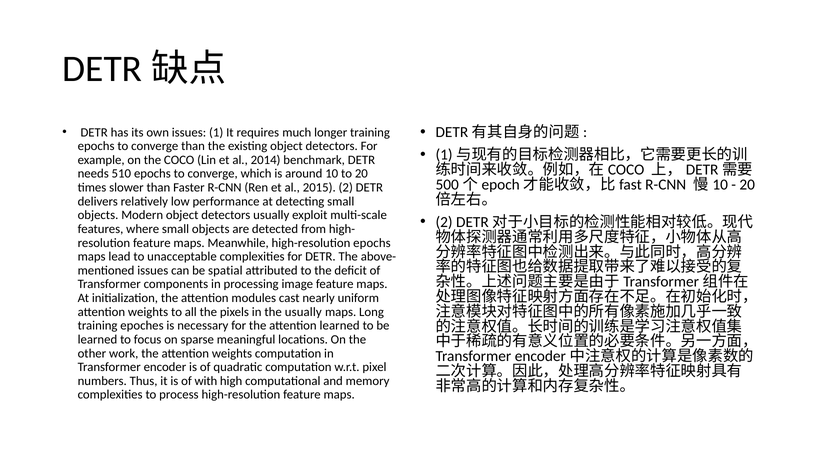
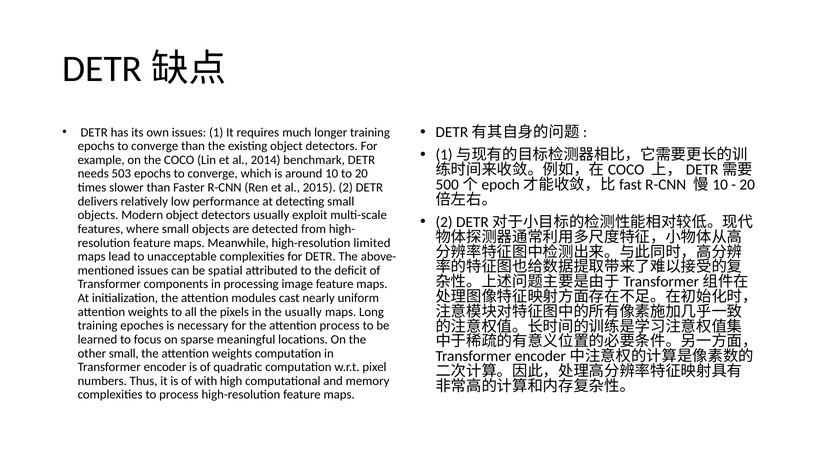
510: 510 -> 503
high-resolution epochs: epochs -> limited
attention learned: learned -> process
other work: work -> small
